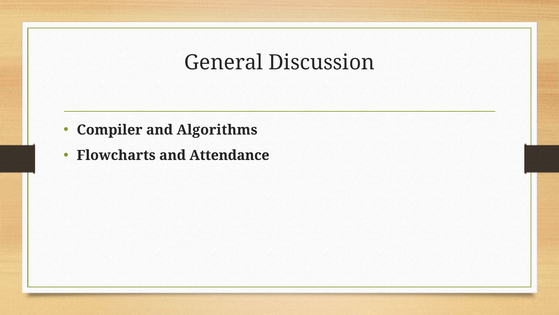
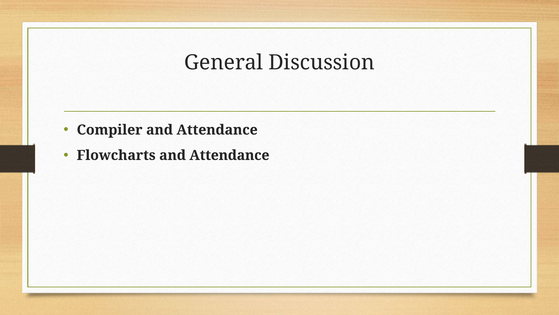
Compiler and Algorithms: Algorithms -> Attendance
